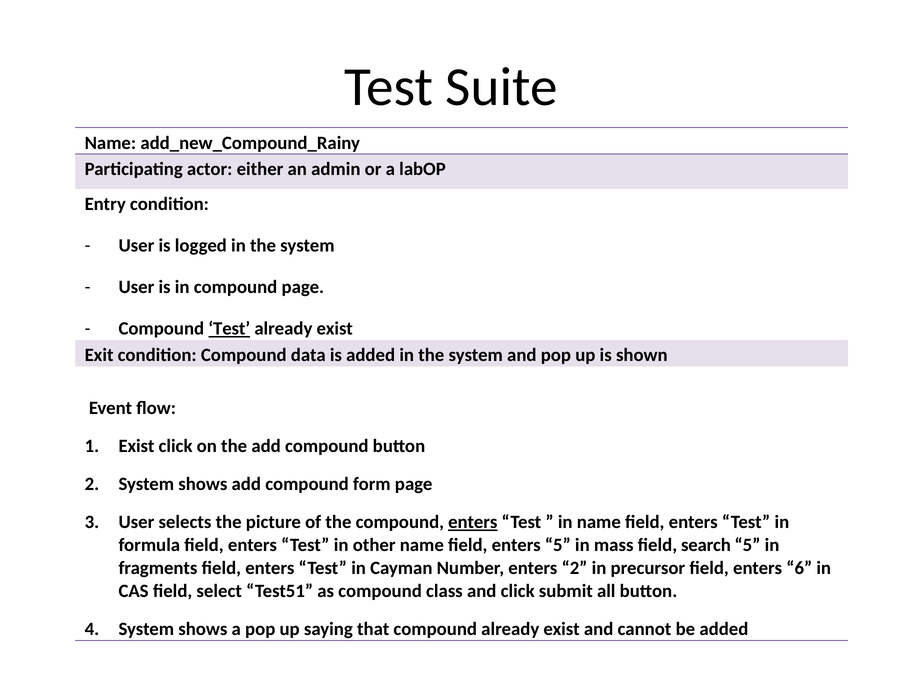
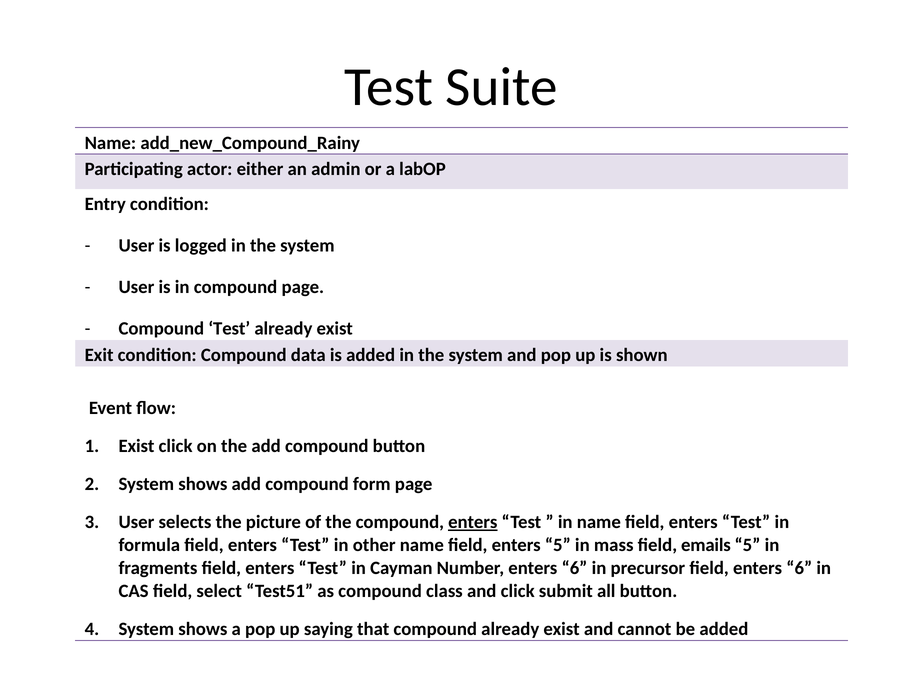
Test at (229, 329) underline: present -> none
search: search -> emails
Number enters 2: 2 -> 6
